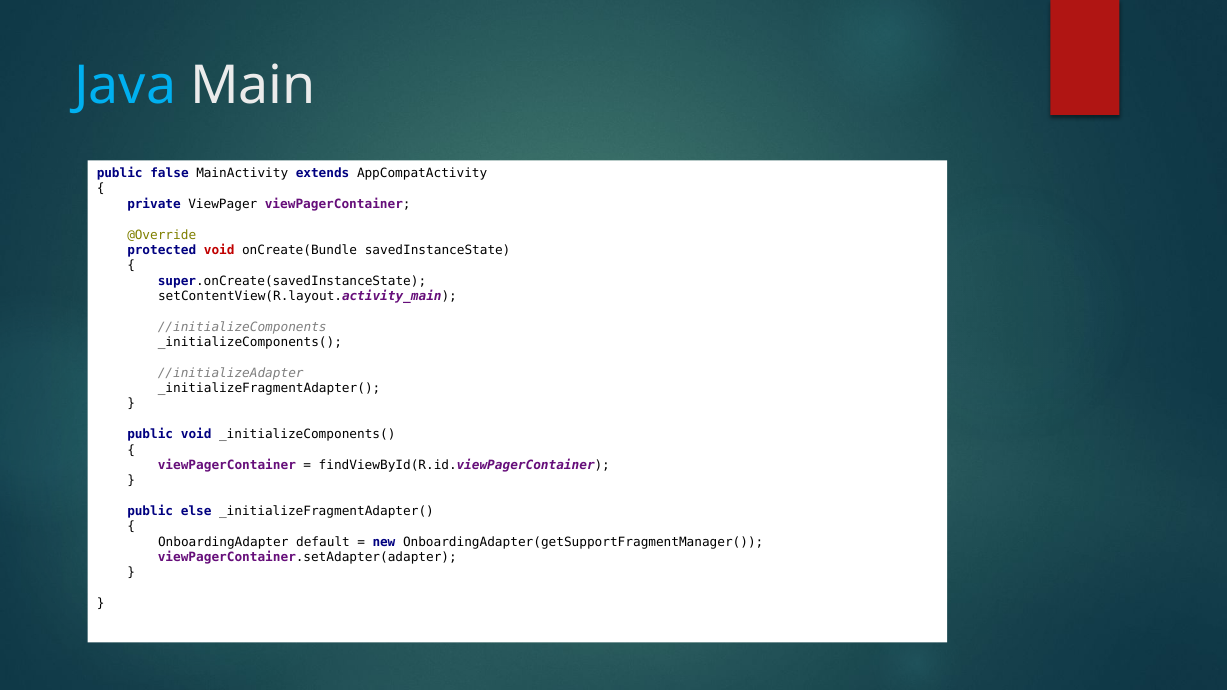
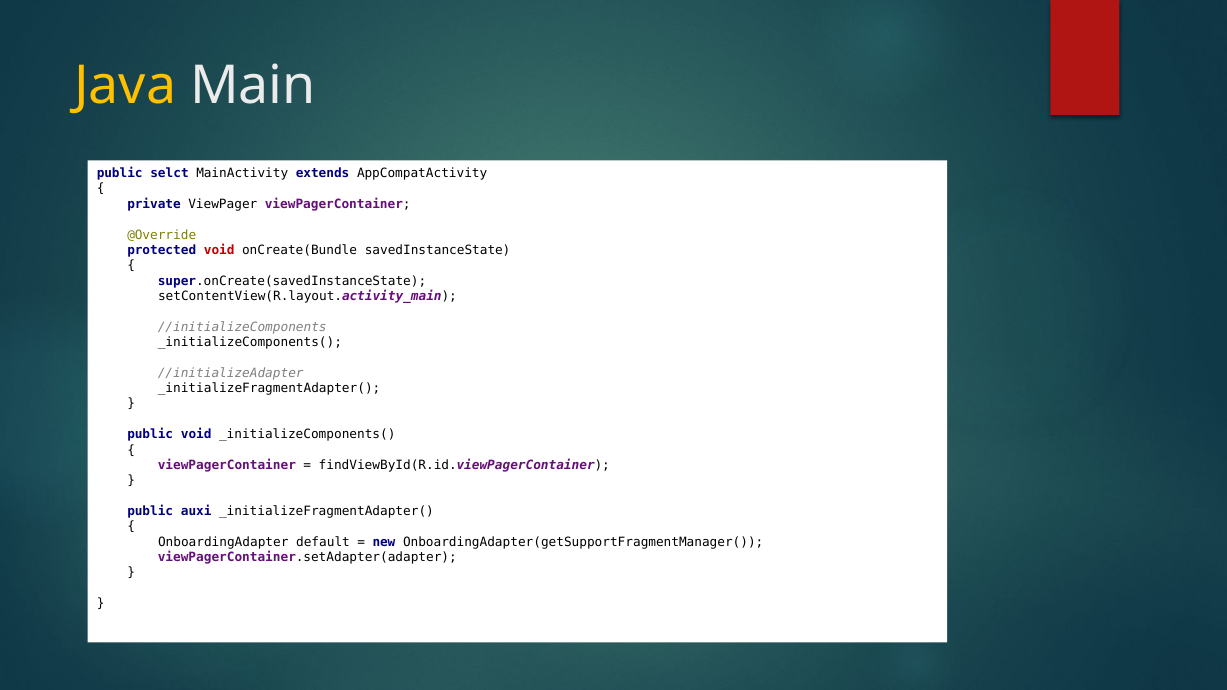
Java colour: light blue -> yellow
false: false -> selct
else: else -> auxi
